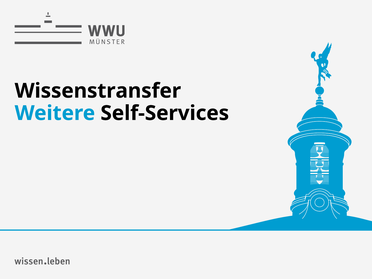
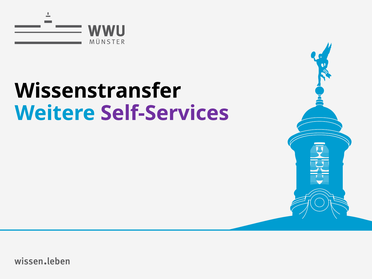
Self-Services colour: black -> purple
